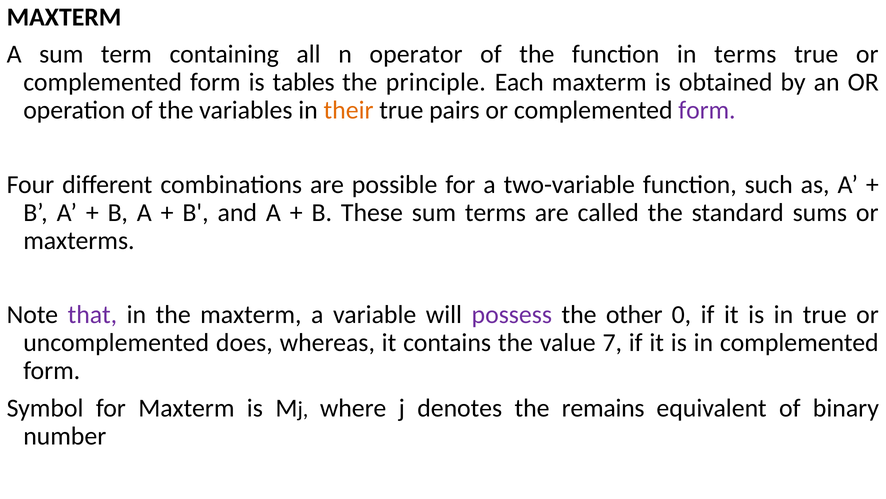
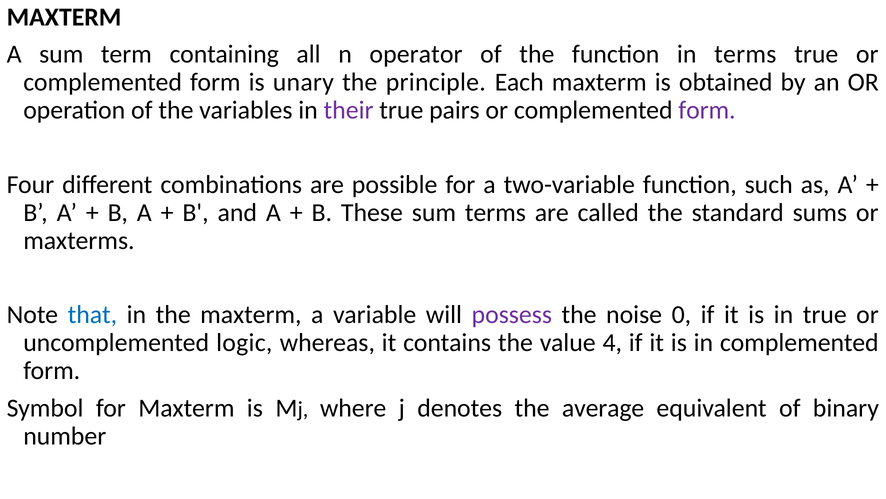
tables: tables -> unary
their colour: orange -> purple
that colour: purple -> blue
other: other -> noise
does: does -> logic
7: 7 -> 4
remains: remains -> average
